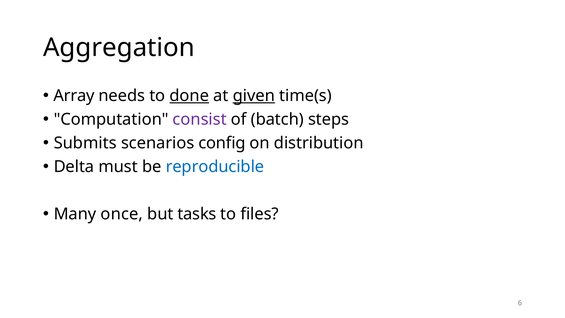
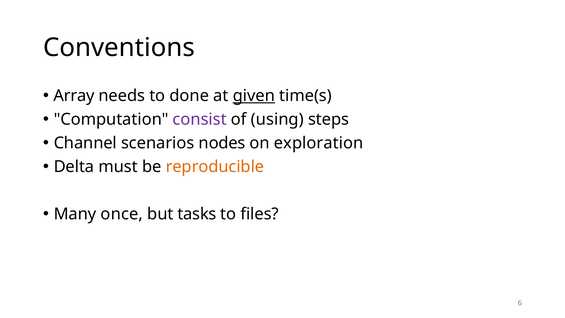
Aggregation: Aggregation -> Conventions
done underline: present -> none
batch: batch -> using
Submits: Submits -> Channel
config: config -> nodes
distribution: distribution -> exploration
reproducible colour: blue -> orange
